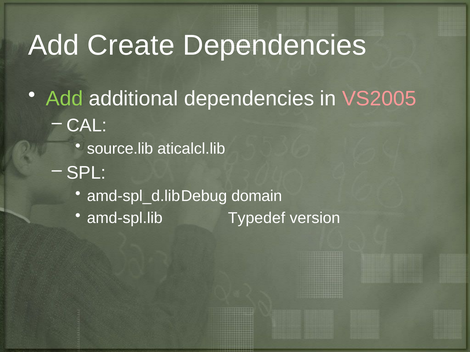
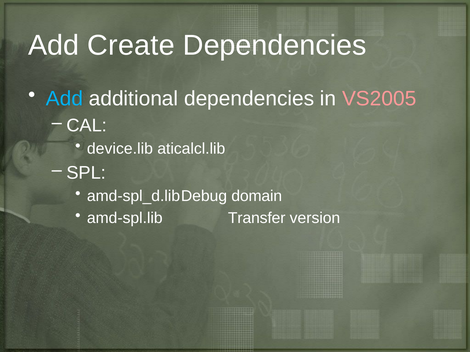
Add at (64, 99) colour: light green -> light blue
source.lib: source.lib -> device.lib
Typedef: Typedef -> Transfer
